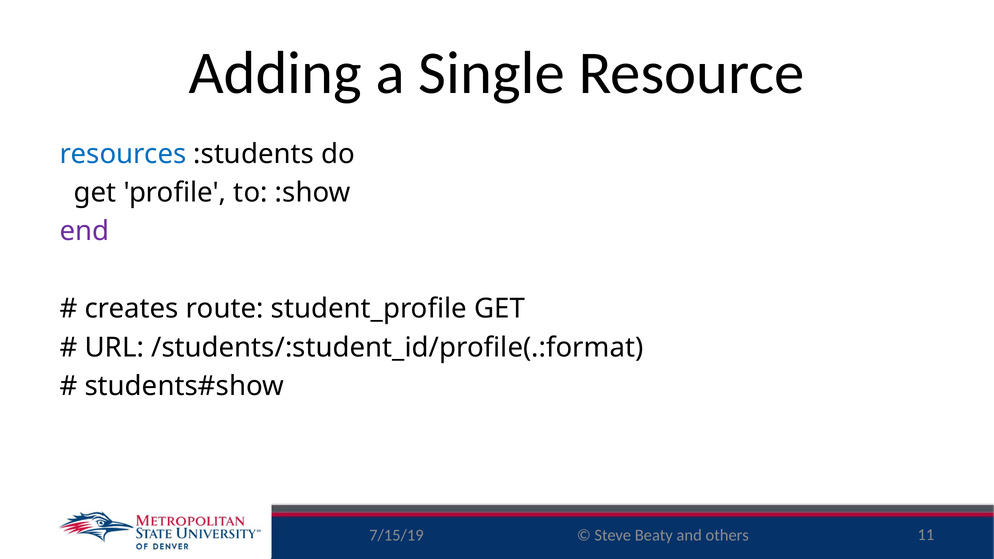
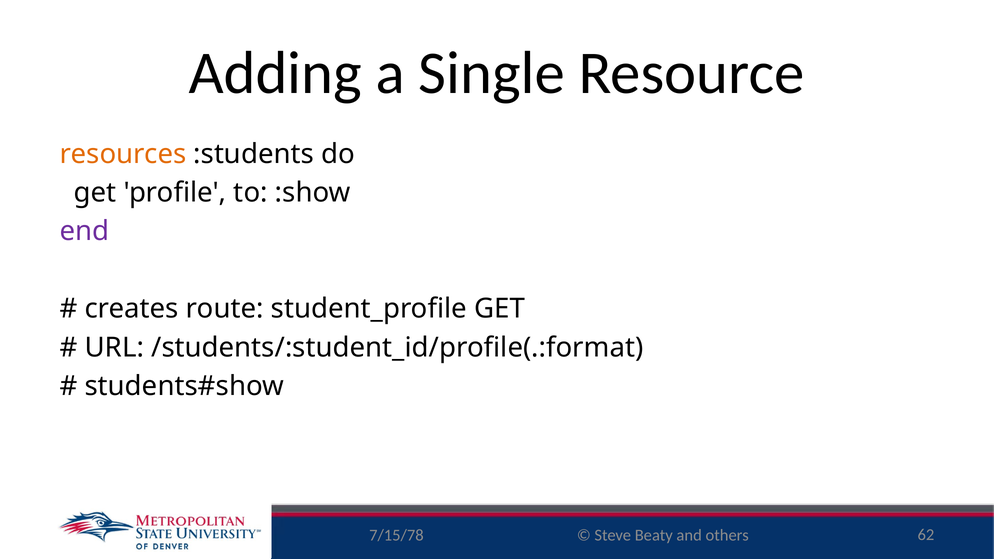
resources colour: blue -> orange
7/15/19: 7/15/19 -> 7/15/78
11: 11 -> 62
